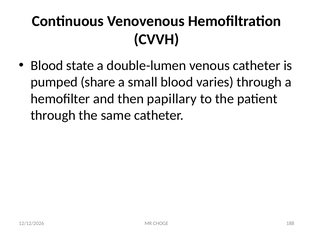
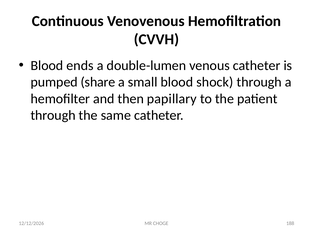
state: state -> ends
varies: varies -> shock
